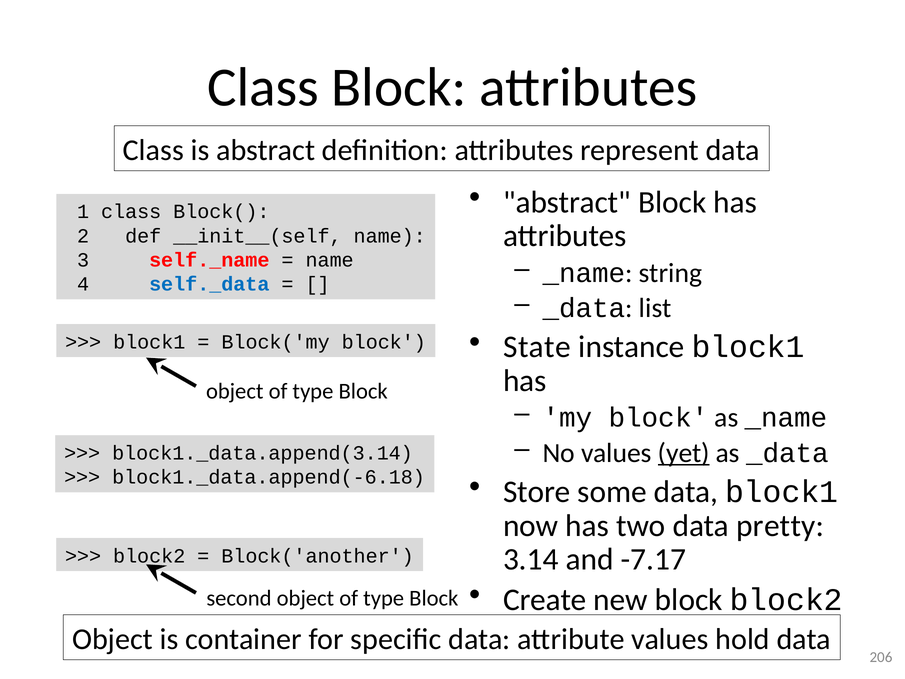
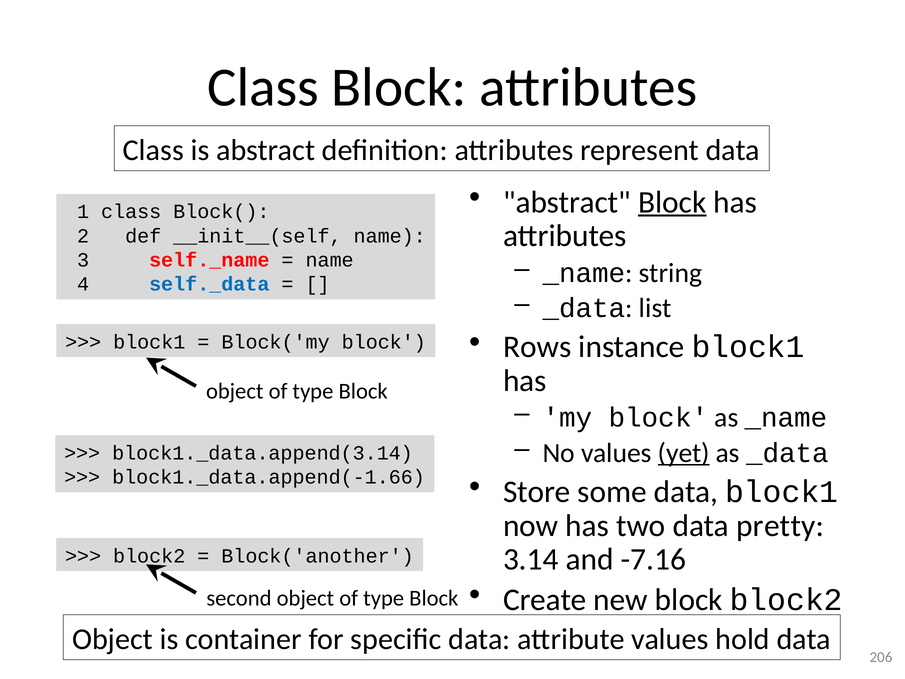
Block at (672, 202) underline: none -> present
State: State -> Rows
block1._data.append(-6.18: block1._data.append(-6.18 -> block1._data.append(-1.66
-7.17: -7.17 -> -7.16
